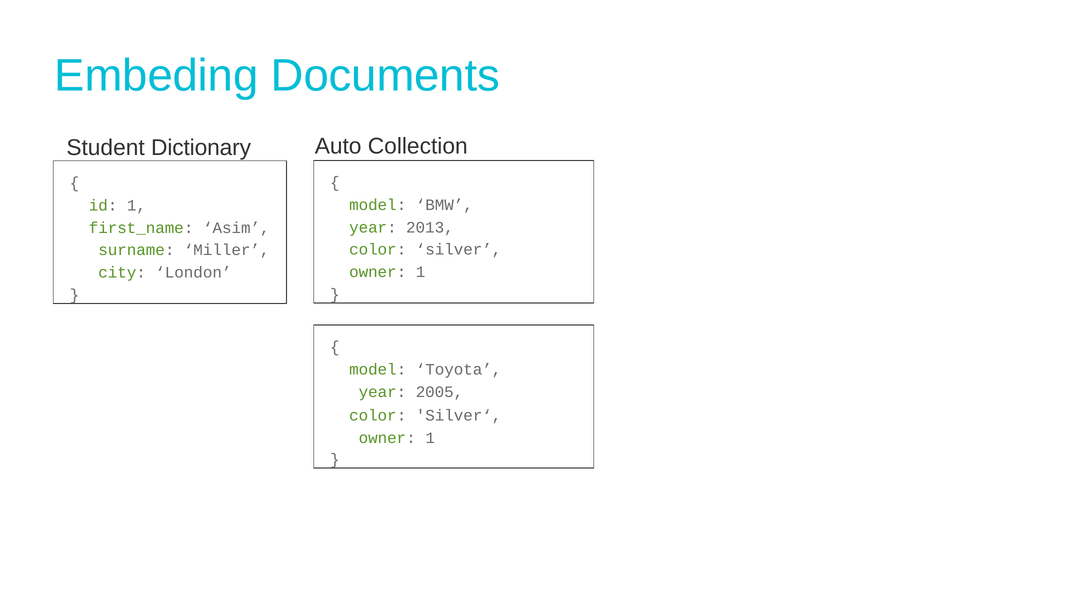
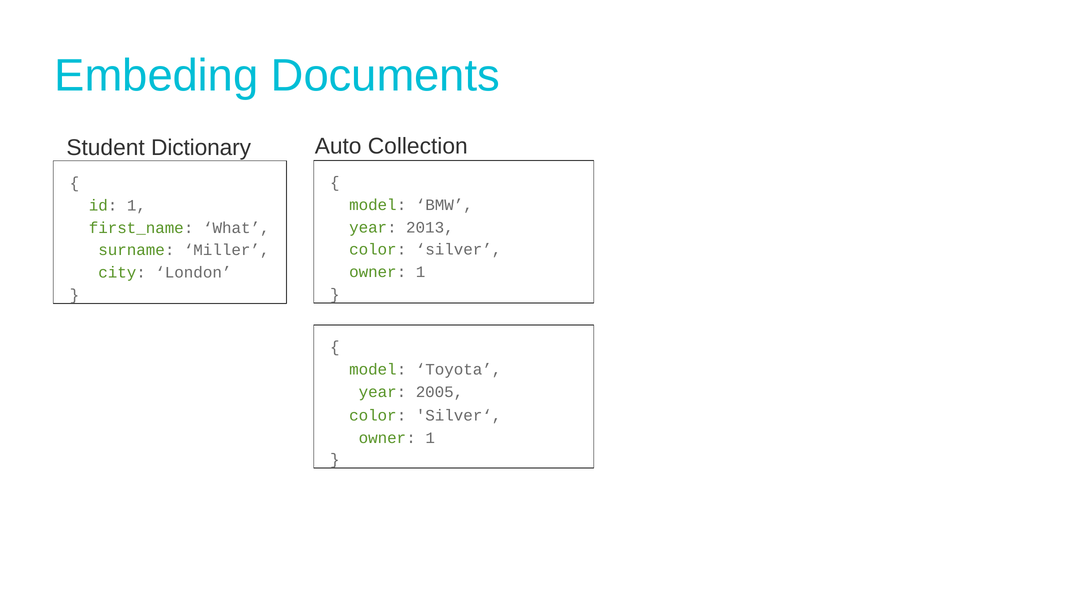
Asim: Asim -> What
